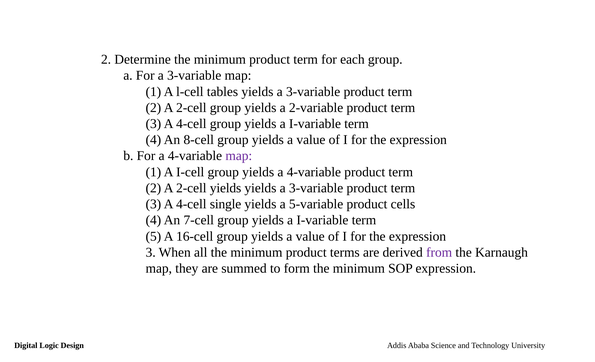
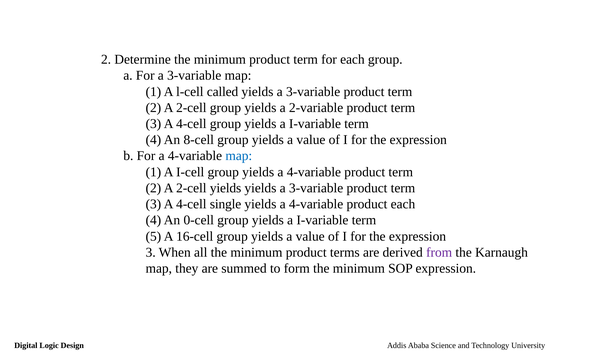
tables: tables -> called
map at (239, 156) colour: purple -> blue
5-variable at (316, 204): 5-variable -> 4-variable
product cells: cells -> each
7-cell: 7-cell -> 0-cell
